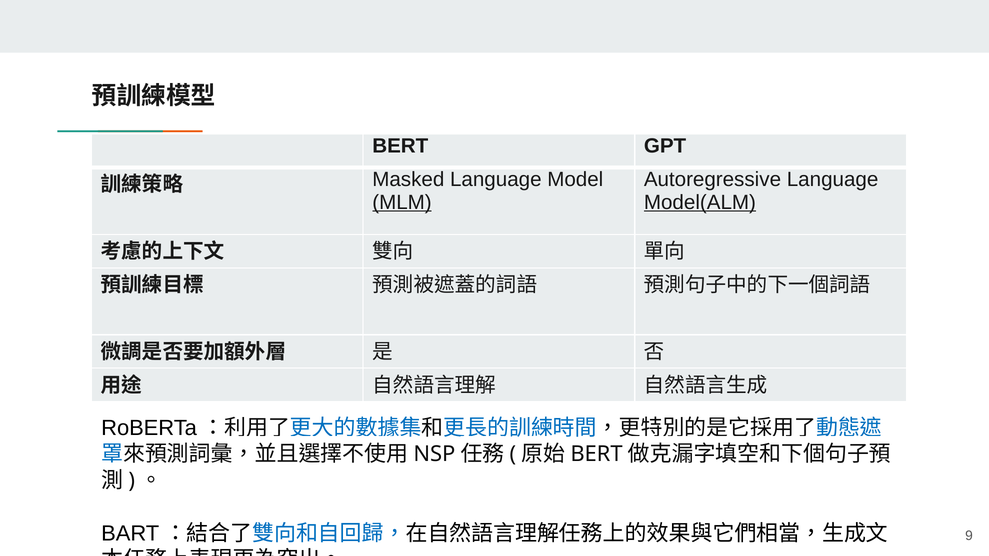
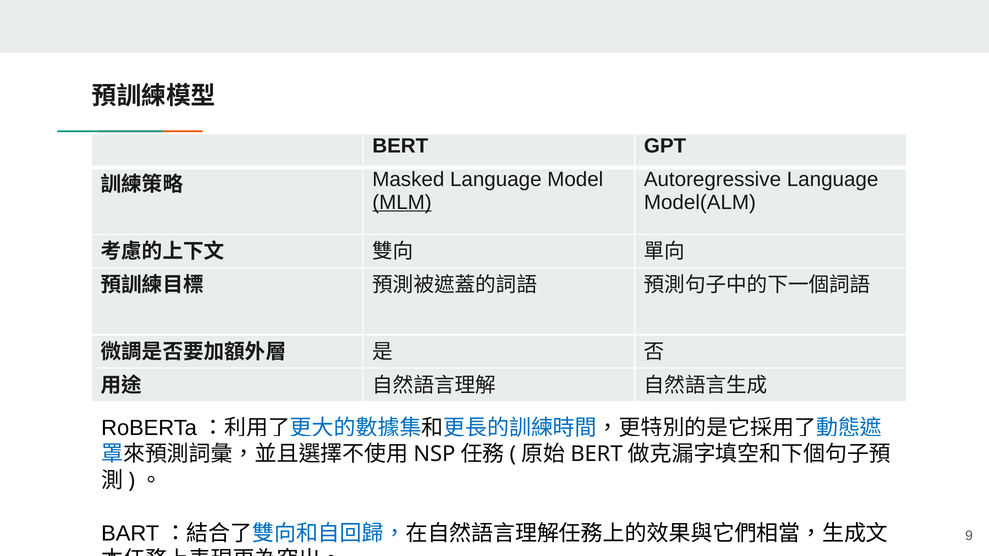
Model(ALM underline: present -> none
